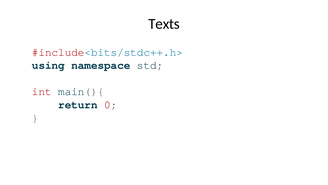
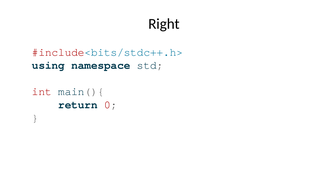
Texts: Texts -> Right
